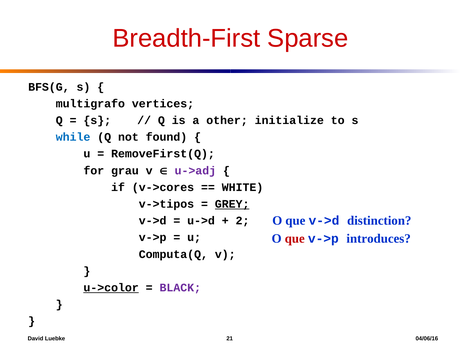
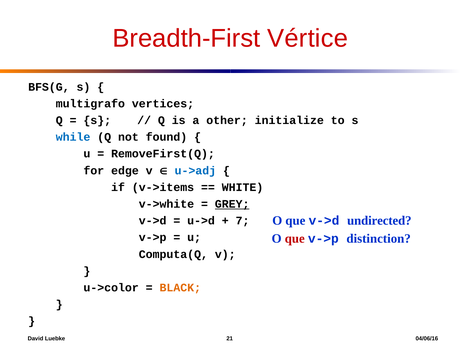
Sparse: Sparse -> Vértice
grau: grau -> edge
u->adj colour: purple -> blue
v->cores: v->cores -> v->items
v->tipos: v->tipos -> v->white
distinction: distinction -> undirected
2: 2 -> 7
introduces: introduces -> distinction
u->color underline: present -> none
BLACK colour: purple -> orange
